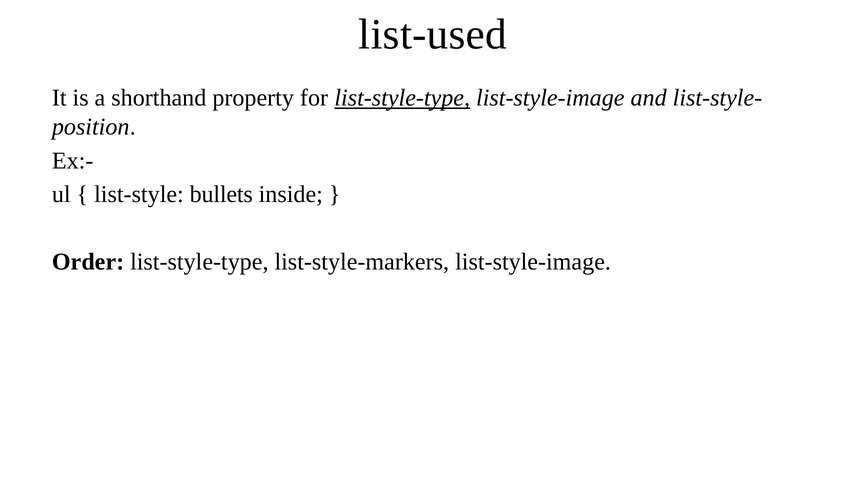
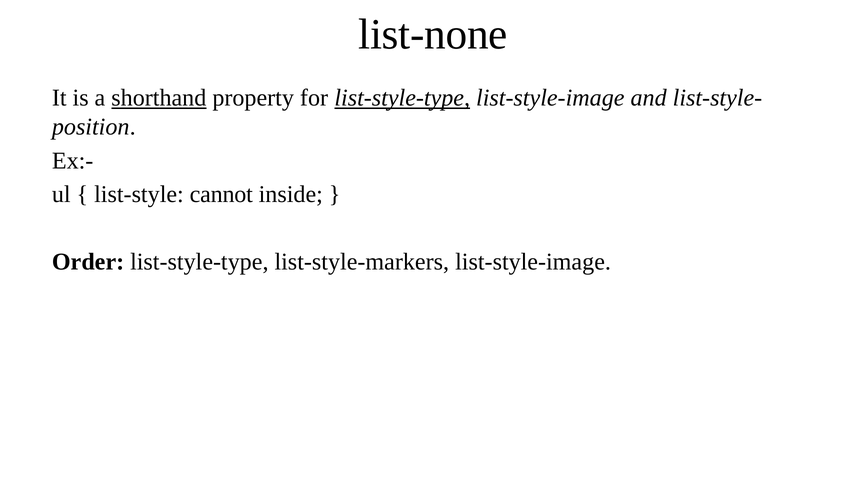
list-used: list-used -> list-none
shorthand underline: none -> present
bullets: bullets -> cannot
